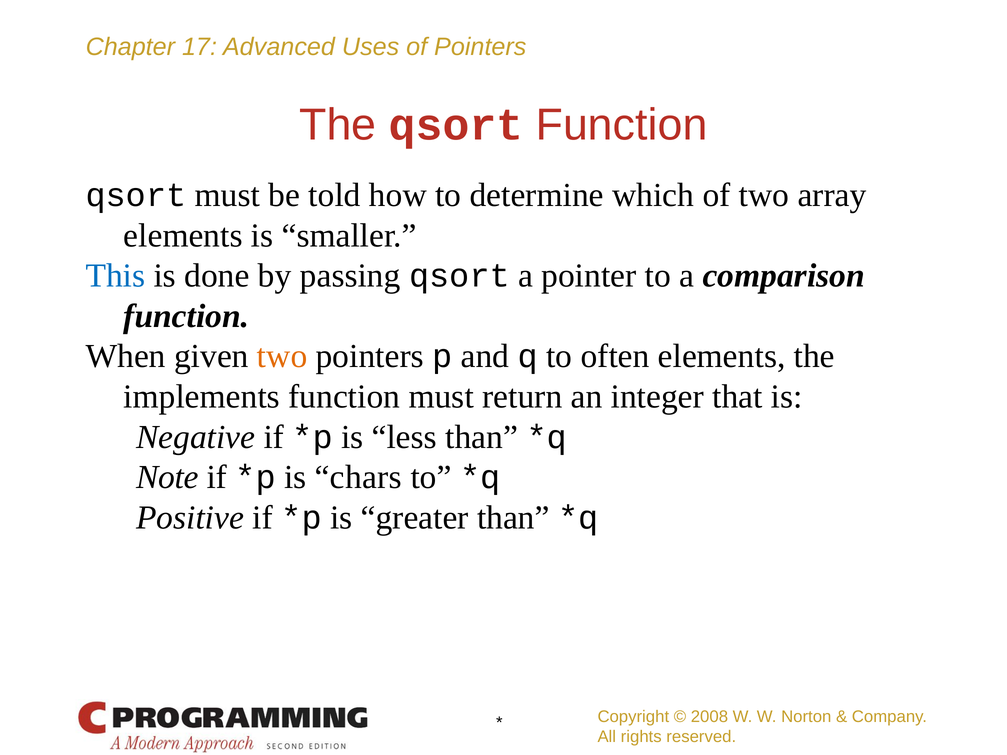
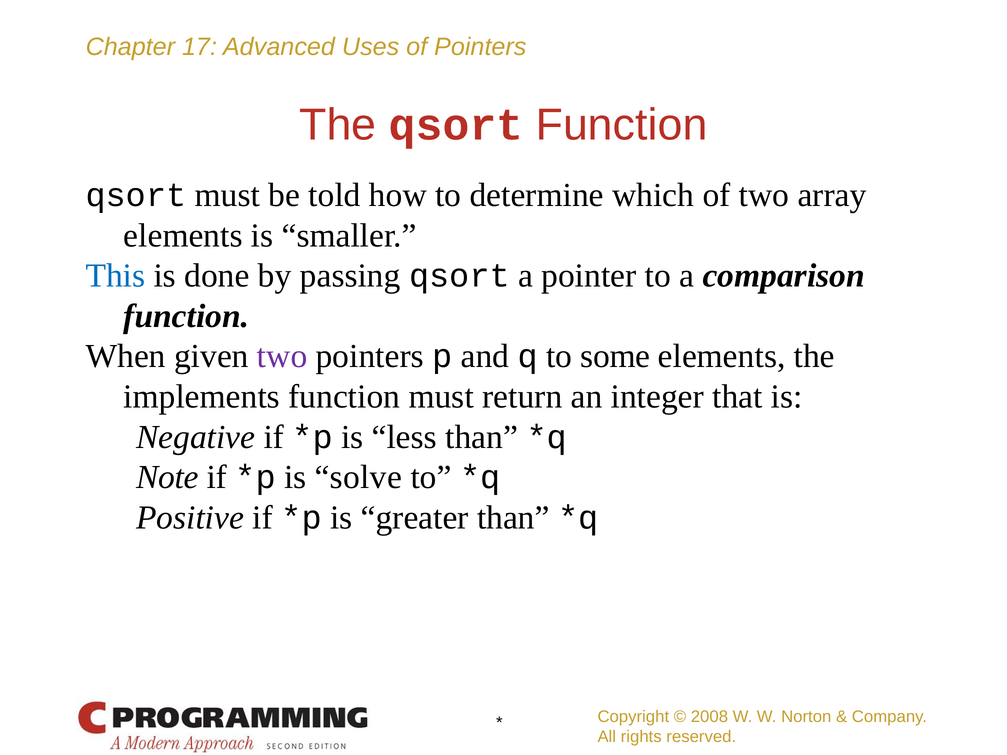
two at (282, 357) colour: orange -> purple
often: often -> some
chars: chars -> solve
